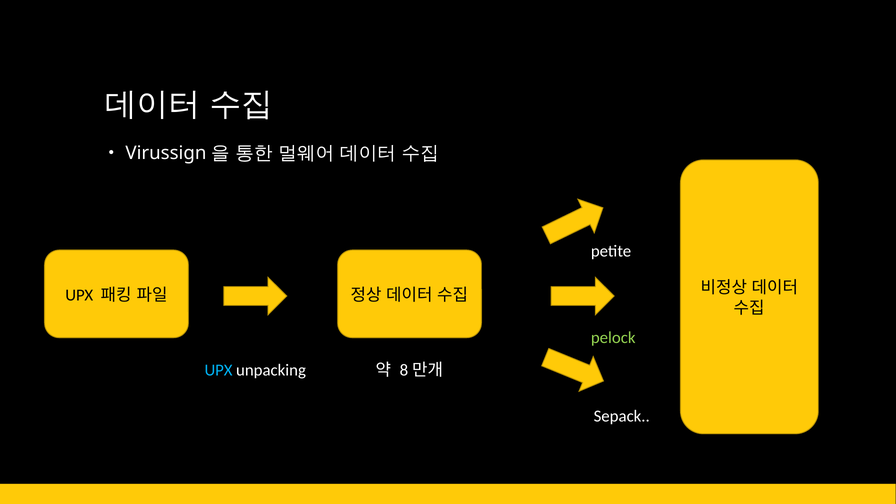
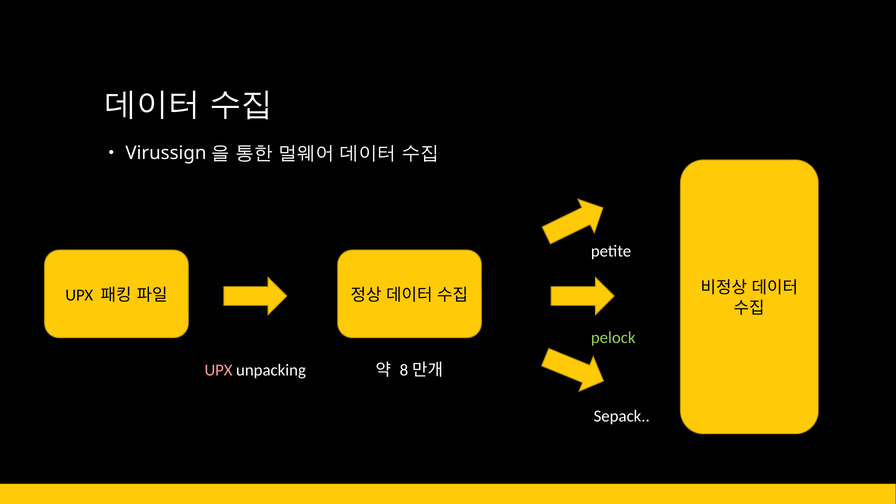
UPX at (218, 370) colour: light blue -> pink
